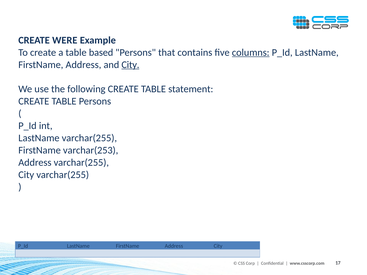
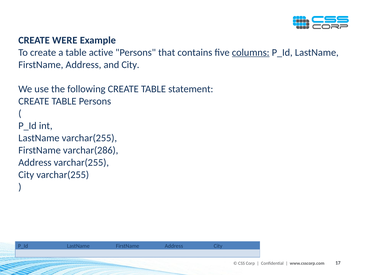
based: based -> active
City at (130, 65) underline: present -> none
varchar(253: varchar(253 -> varchar(286
